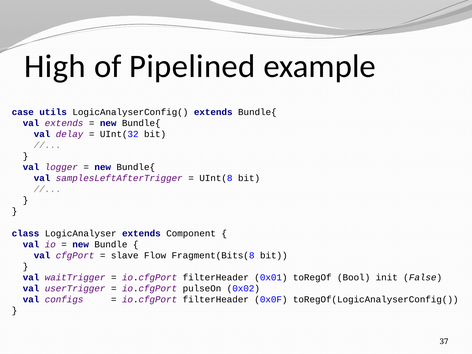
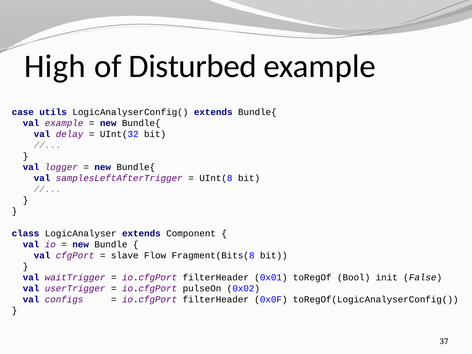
Pipelined: Pipelined -> Disturbed
val extends: extends -> example
